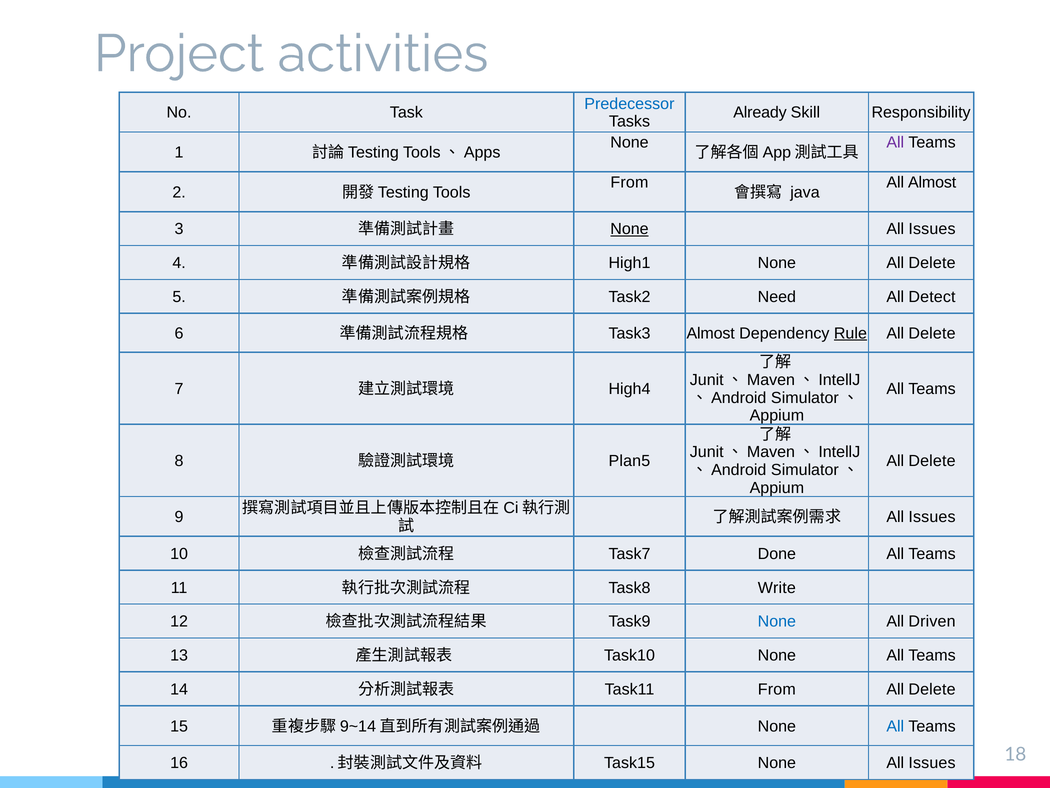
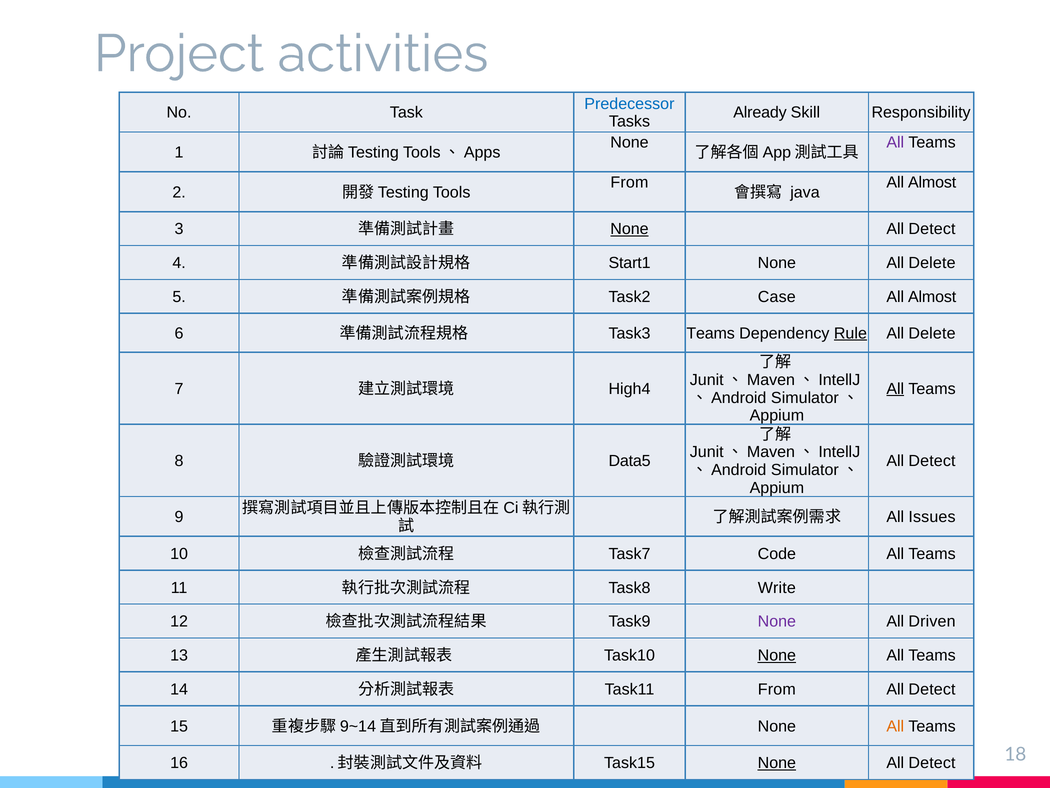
Issues at (932, 229): Issues -> Detect
High1: High1 -> Start1
Need: Need -> Case
Detect at (932, 297): Detect -> Almost
Task3 Almost: Almost -> Teams
All at (895, 389) underline: none -> present
Plan5: Plan5 -> Data5
Delete at (932, 461): Delete -> Detect
Done: Done -> Code
None at (777, 621) colour: blue -> purple
None at (777, 655) underline: none -> present
Delete at (932, 689): Delete -> Detect
All at (895, 726) colour: blue -> orange
None at (777, 763) underline: none -> present
Issues at (932, 763): Issues -> Detect
